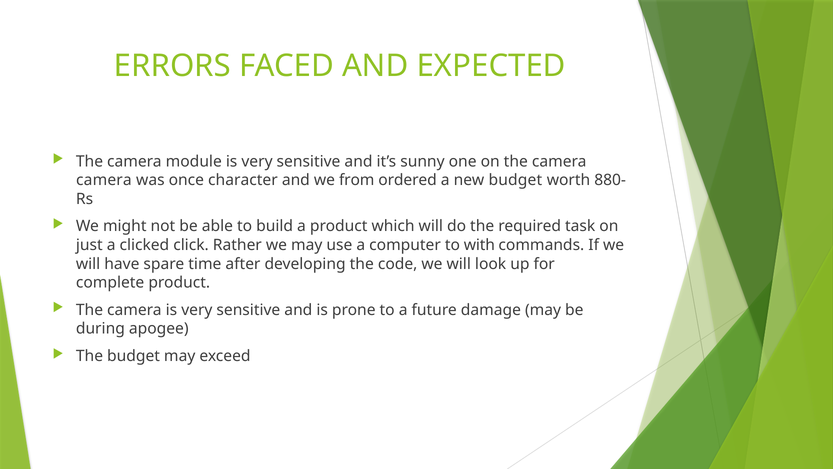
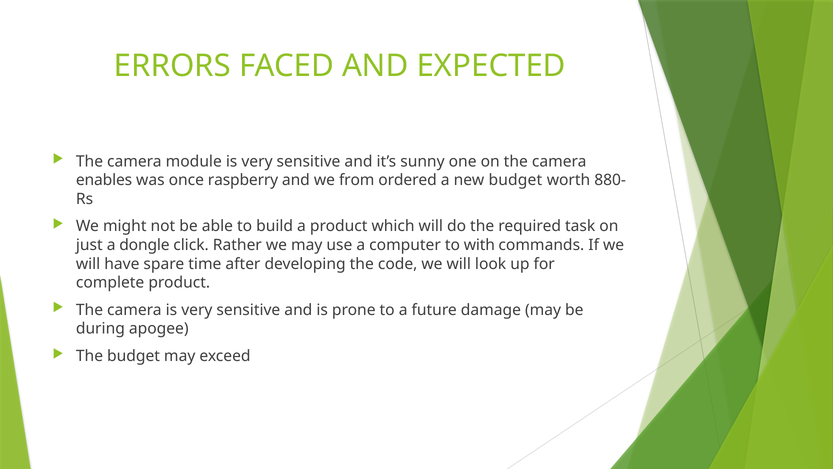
camera at (104, 180): camera -> enables
character: character -> raspberry
clicked: clicked -> dongle
